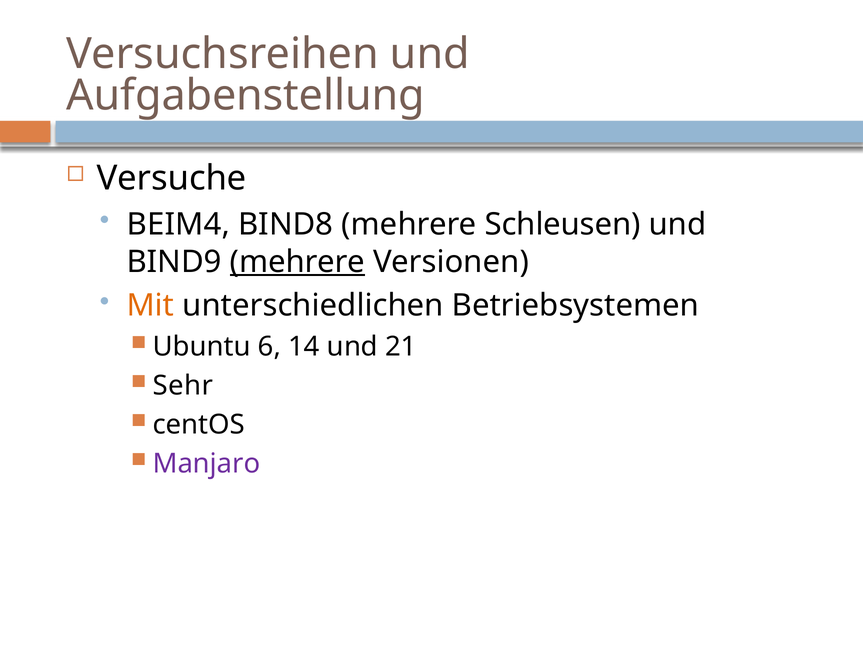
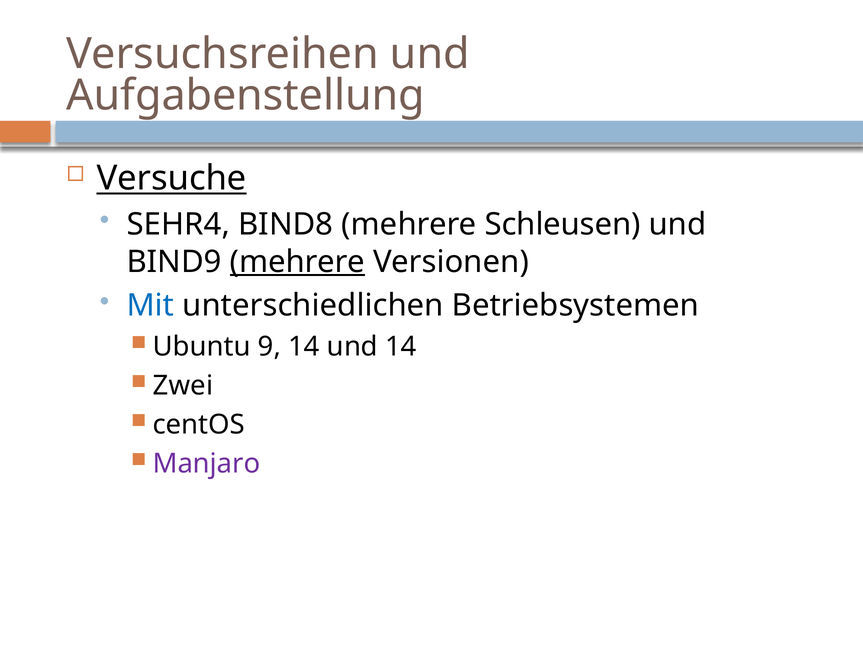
Versuche underline: none -> present
BEIM4: BEIM4 -> SEHR4
Mit colour: orange -> blue
6: 6 -> 9
und 21: 21 -> 14
Sehr: Sehr -> Zwei
